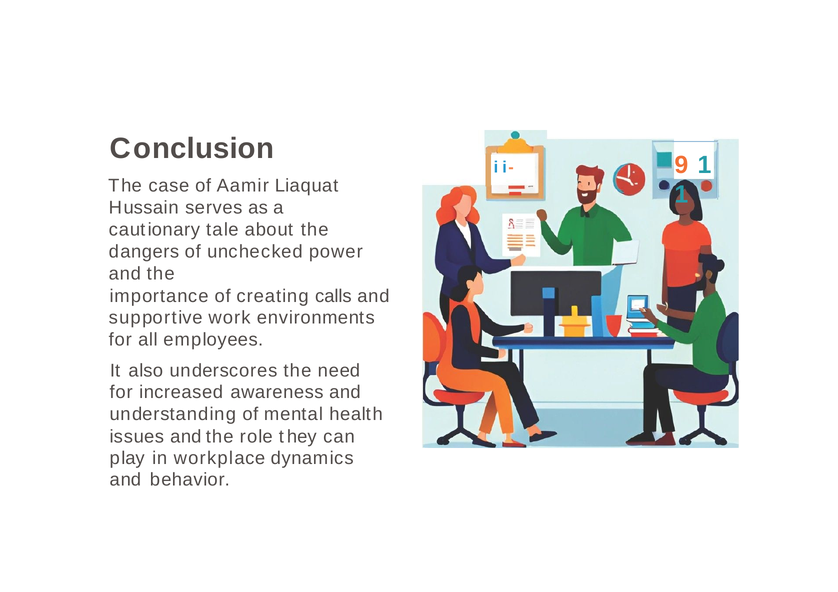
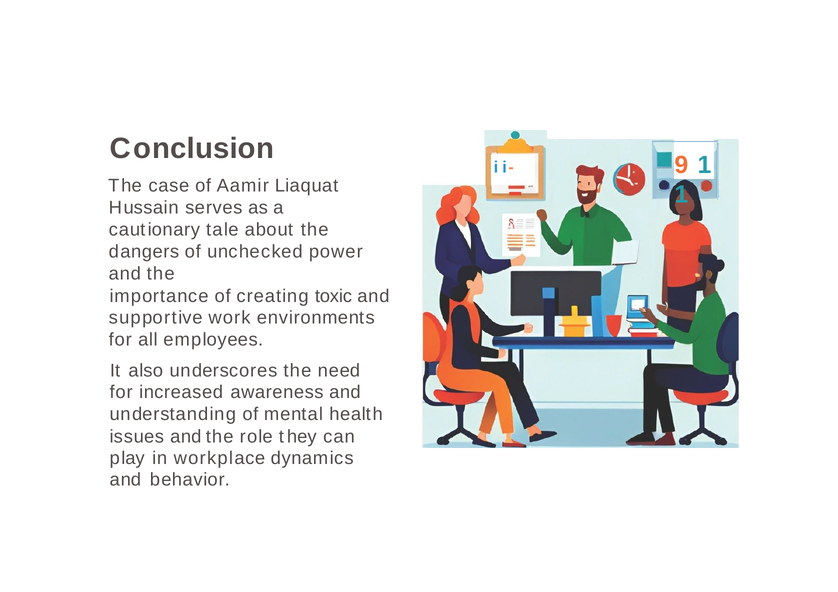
calls: calls -> toxic
